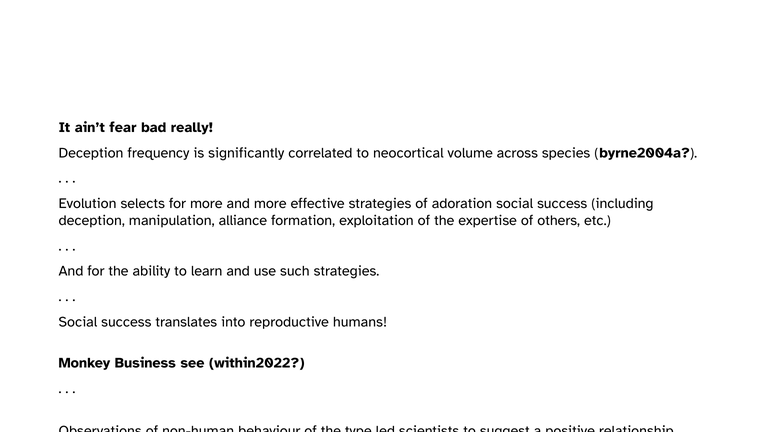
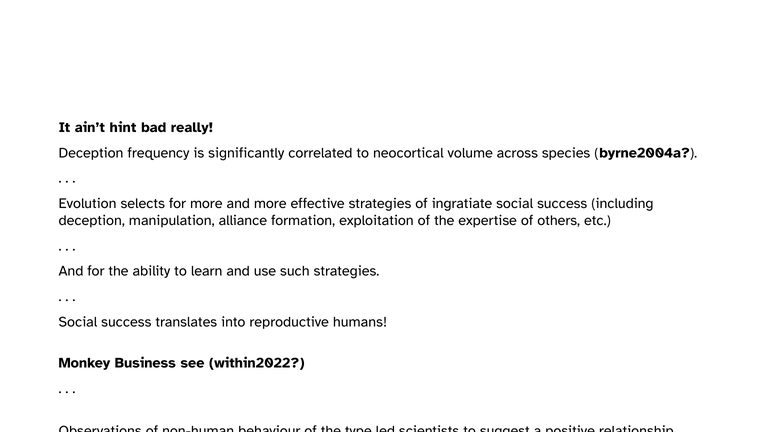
fear: fear -> hint
adoration: adoration -> ingratiate
